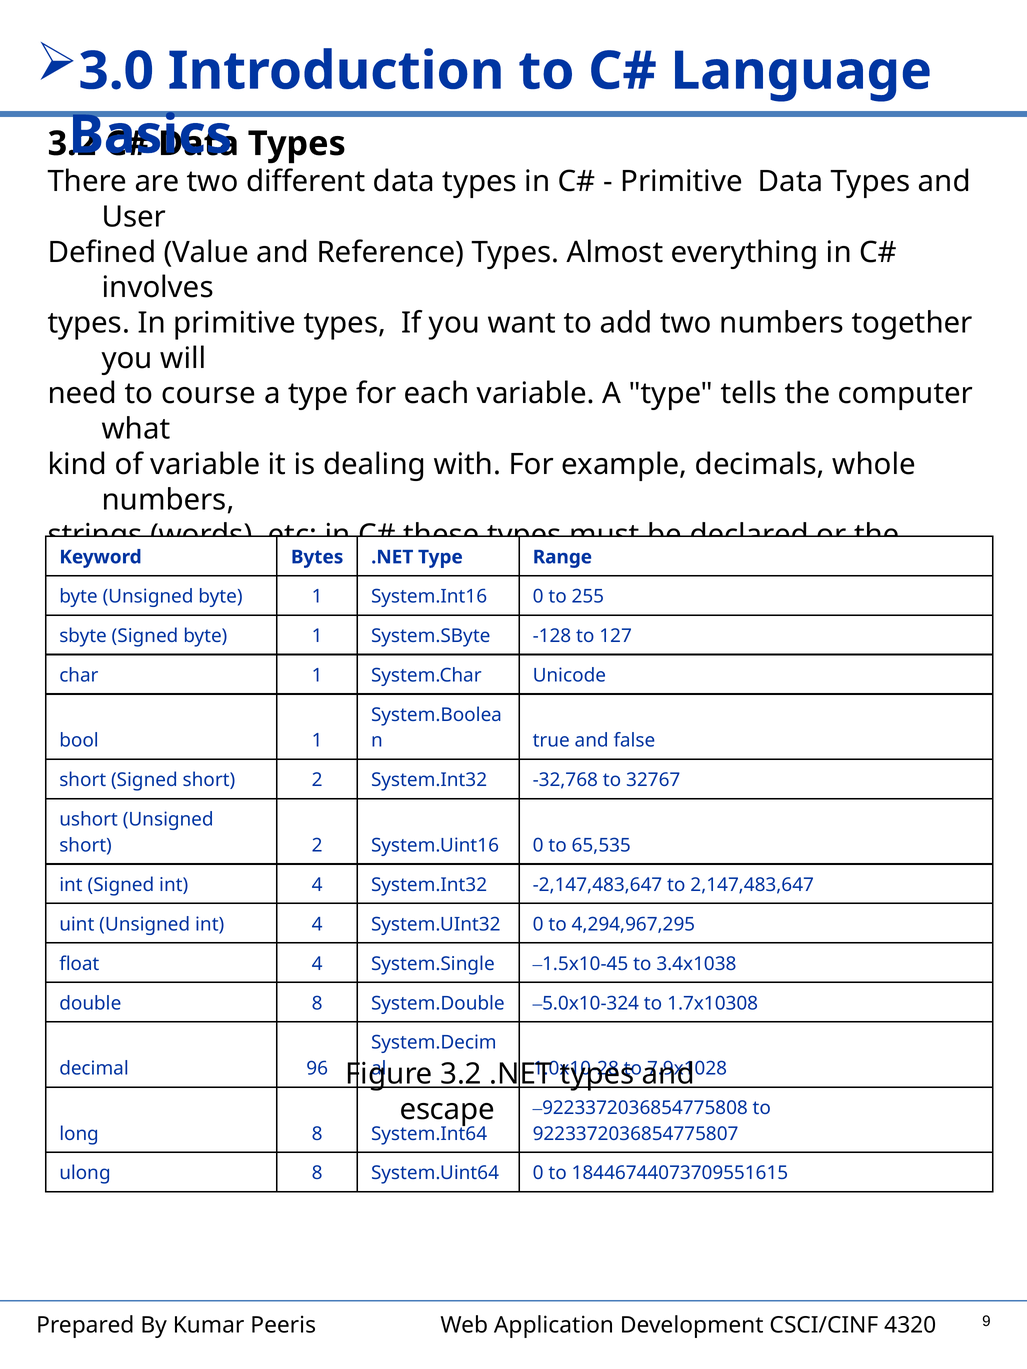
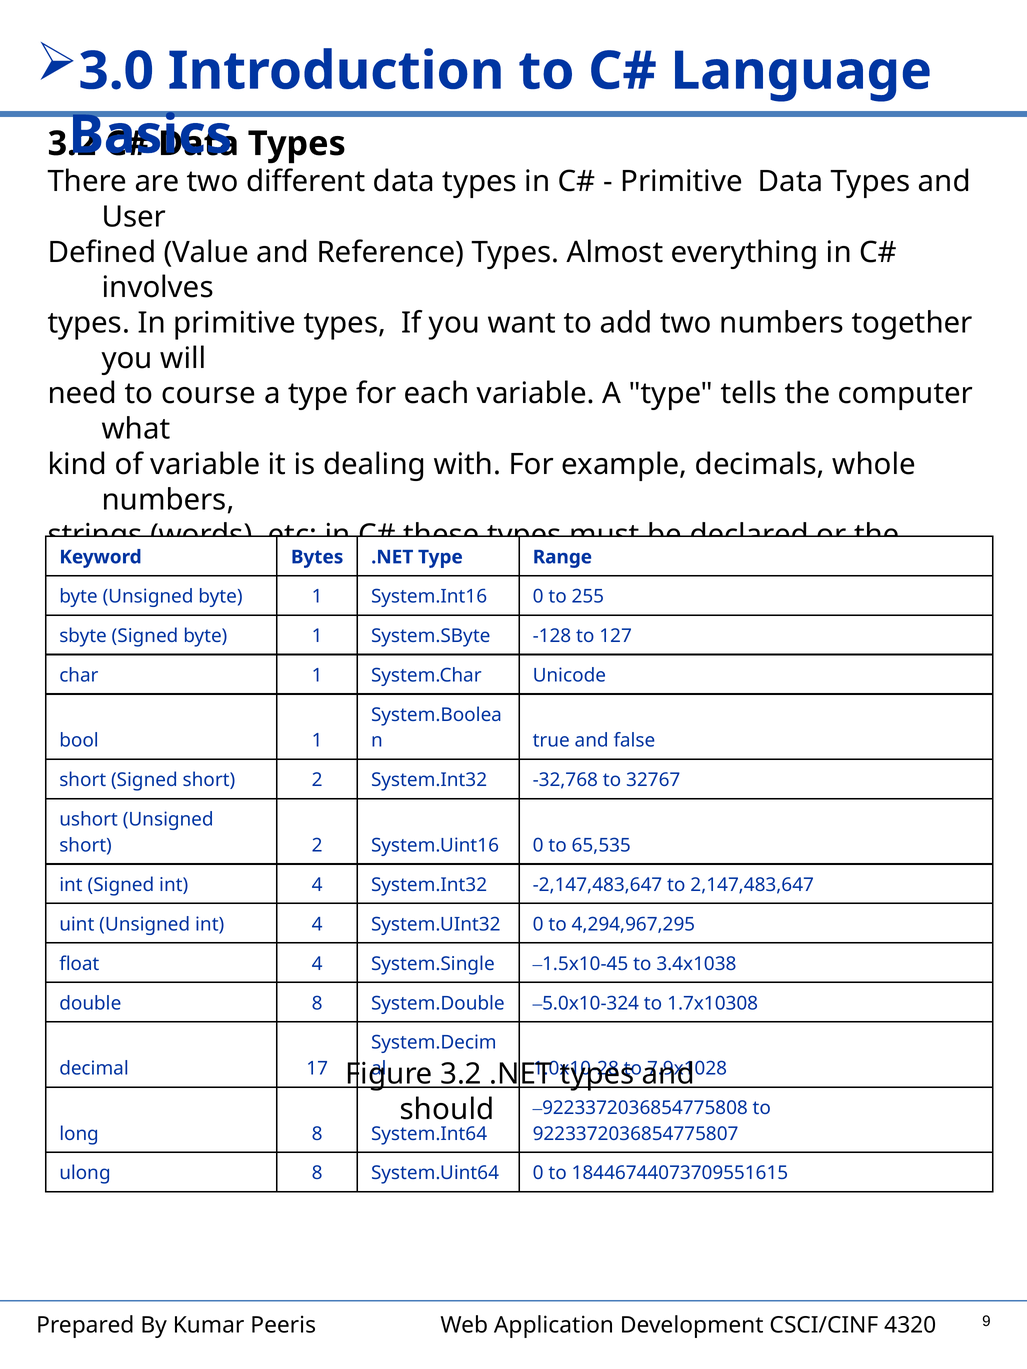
96: 96 -> 17
escape: escape -> should
